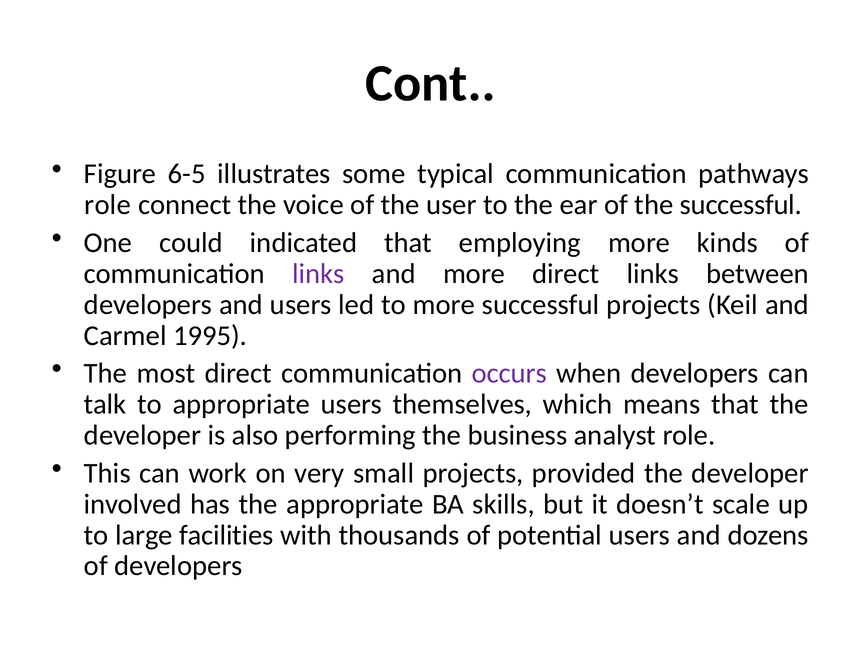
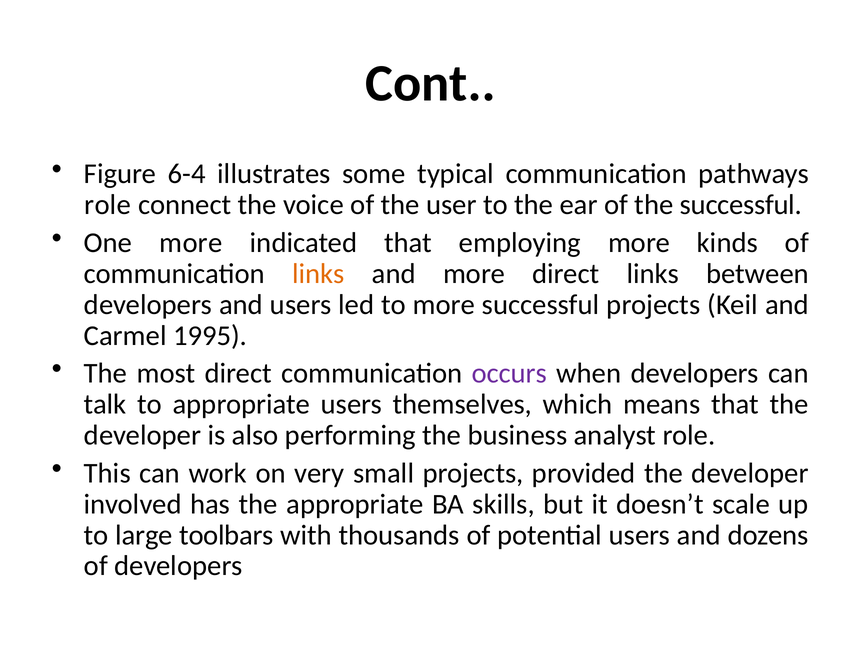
6-5: 6-5 -> 6-4
One could: could -> more
links at (319, 274) colour: purple -> orange
facilities: facilities -> toolbars
